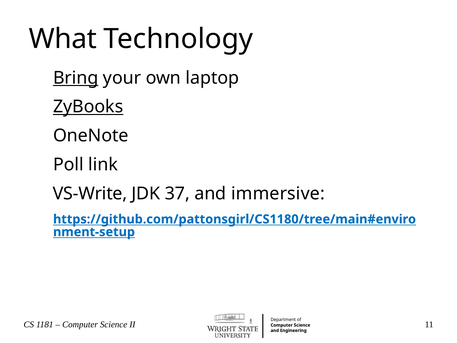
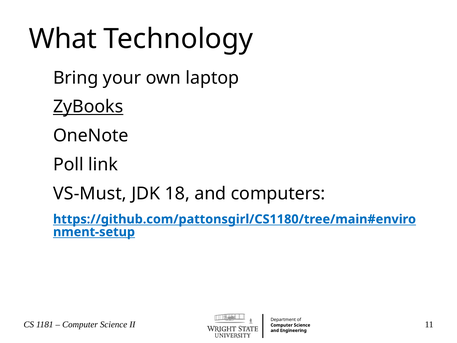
Bring underline: present -> none
VS-Write: VS-Write -> VS-Must
37: 37 -> 18
immersive: immersive -> computers
